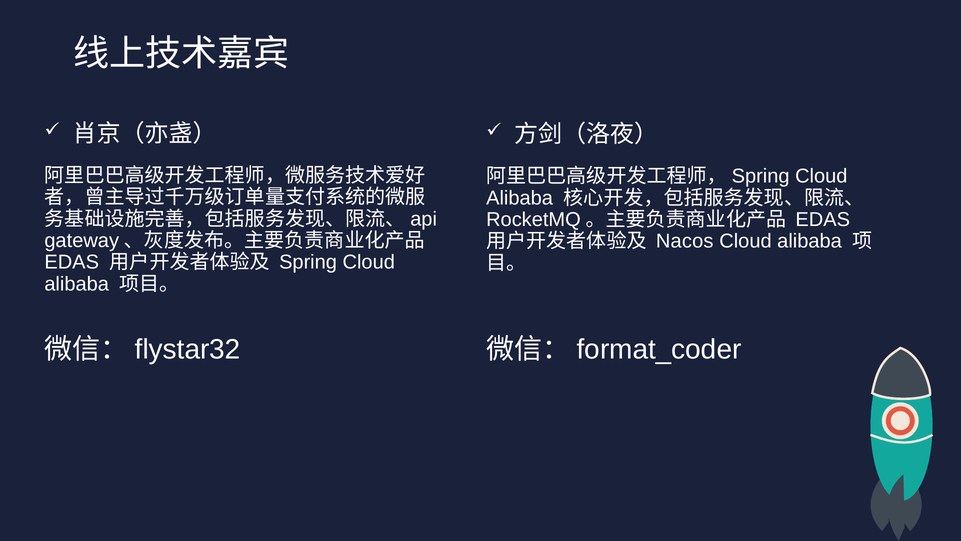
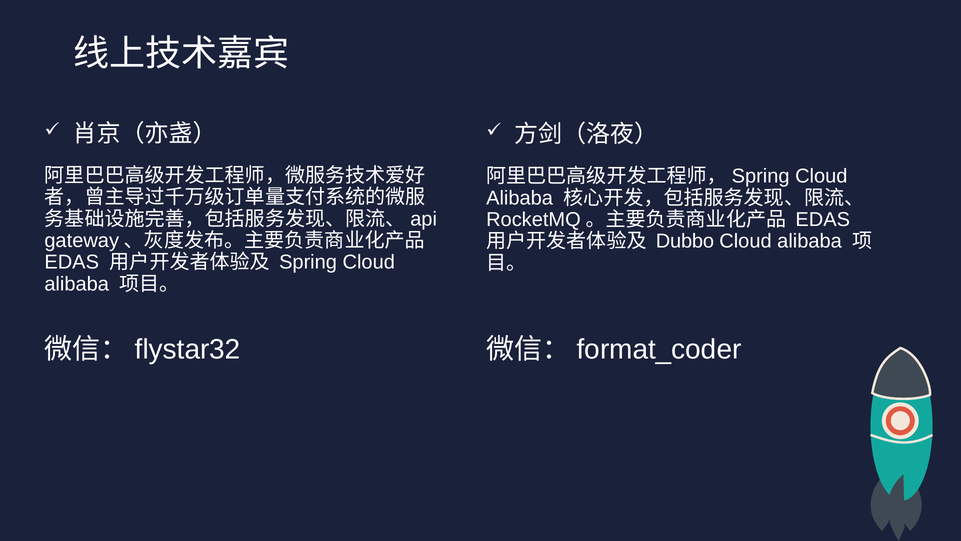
Nacos: Nacos -> Dubbo
